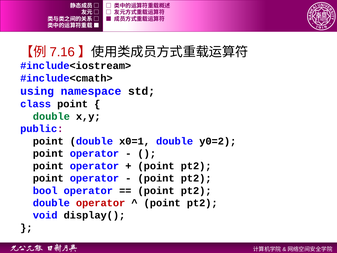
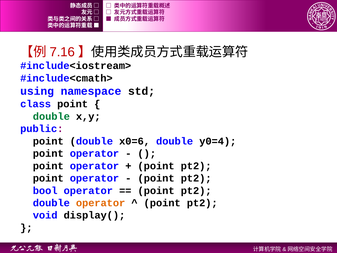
x0=1: x0=1 -> x0=6
y0=2: y0=2 -> y0=4
operator at (101, 203) colour: red -> orange
